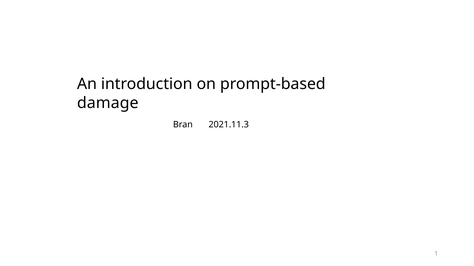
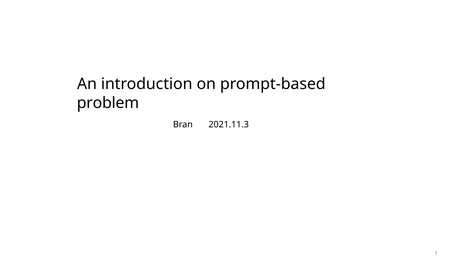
damage: damage -> problem
